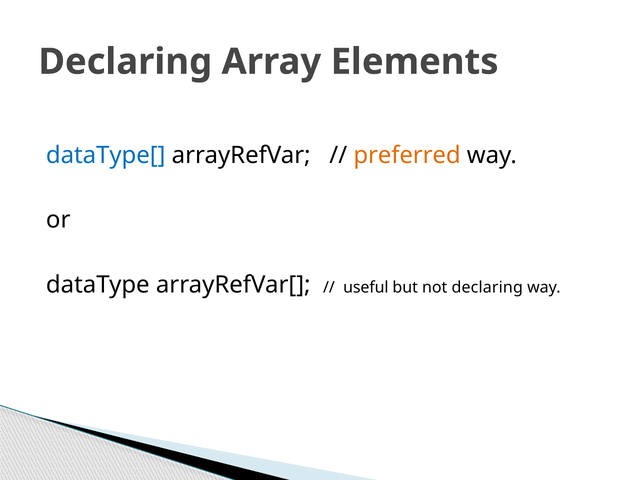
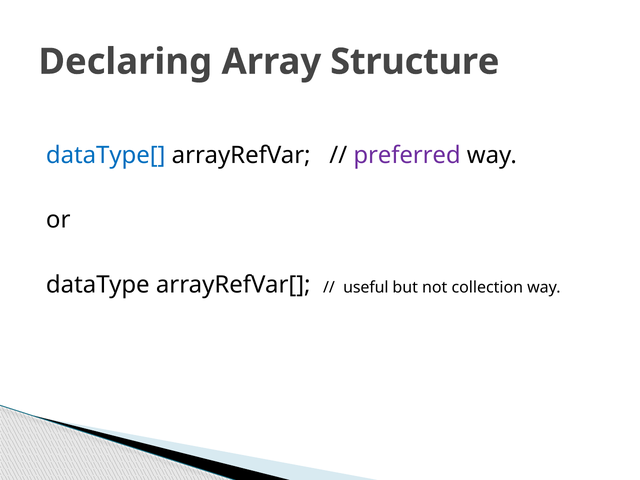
Elements: Elements -> Structure
preferred colour: orange -> purple
not declaring: declaring -> collection
